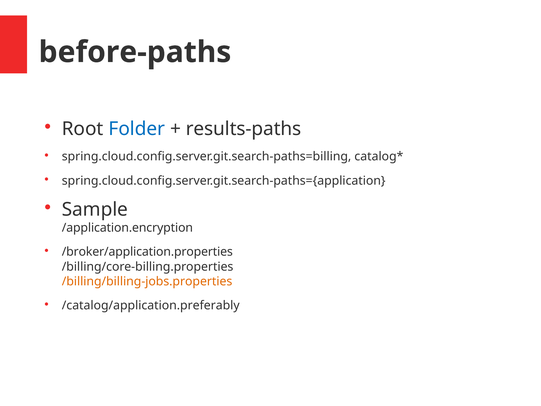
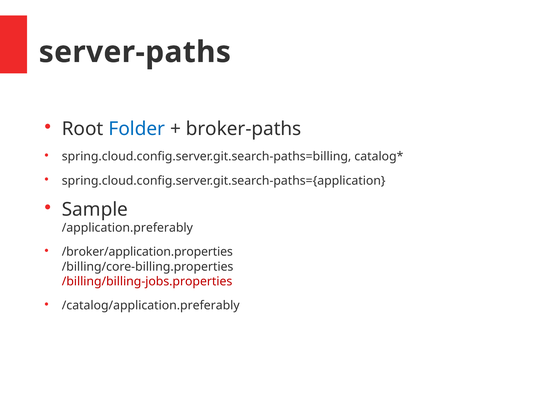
before-paths: before-paths -> server-paths
results-paths: results-paths -> broker-paths
/application.encryption: /application.encryption -> /application.preferably
/billing/billing-jobs.properties colour: orange -> red
